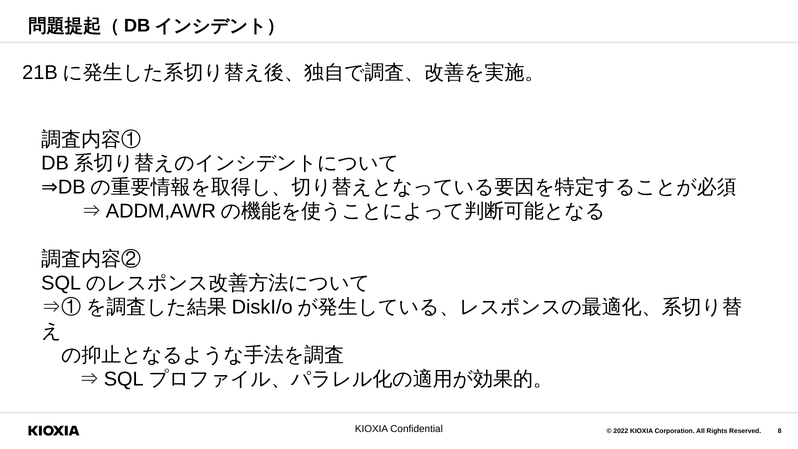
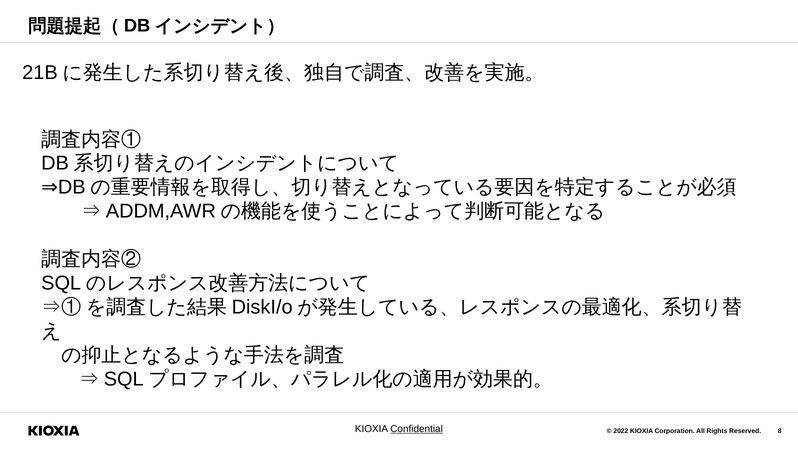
Confidential underline: none -> present
